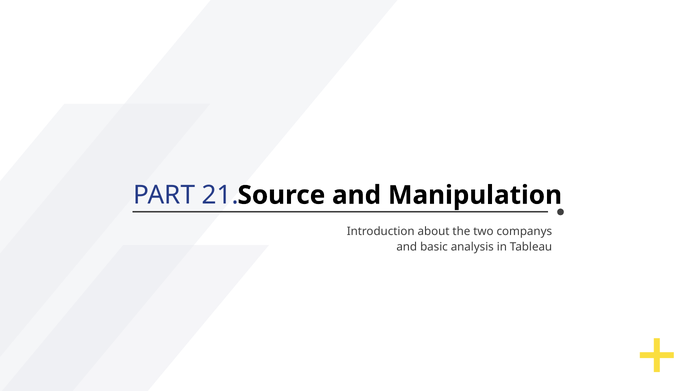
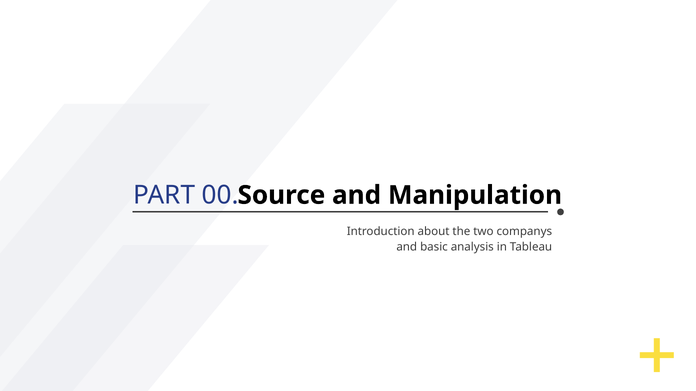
21: 21 -> 00
